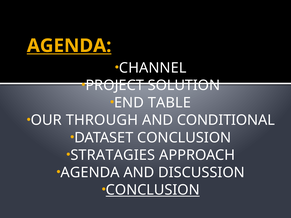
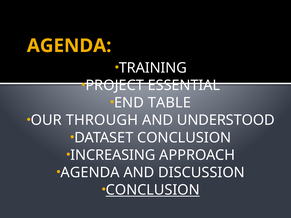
AGENDA at (69, 46) underline: present -> none
CHANNEL: CHANNEL -> TRAINING
SOLUTION: SOLUTION -> ESSENTIAL
CONDITIONAL: CONDITIONAL -> UNDERSTOOD
STRATAGIES: STRATAGIES -> INCREASING
